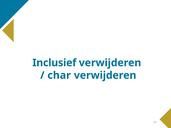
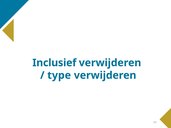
char: char -> type
